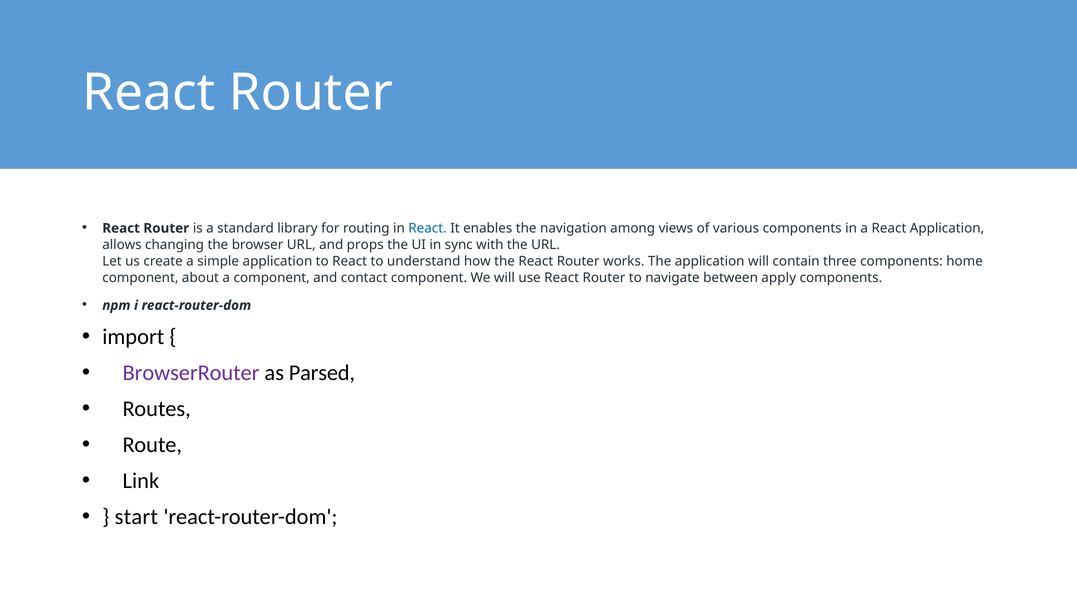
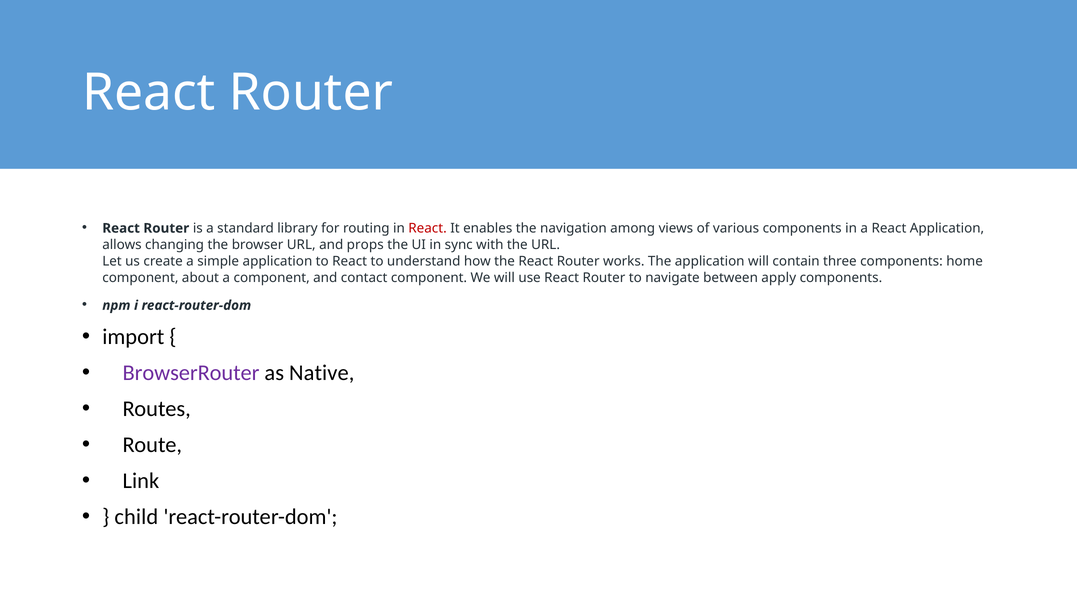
React at (428, 228) colour: blue -> red
Parsed: Parsed -> Native
start: start -> child
